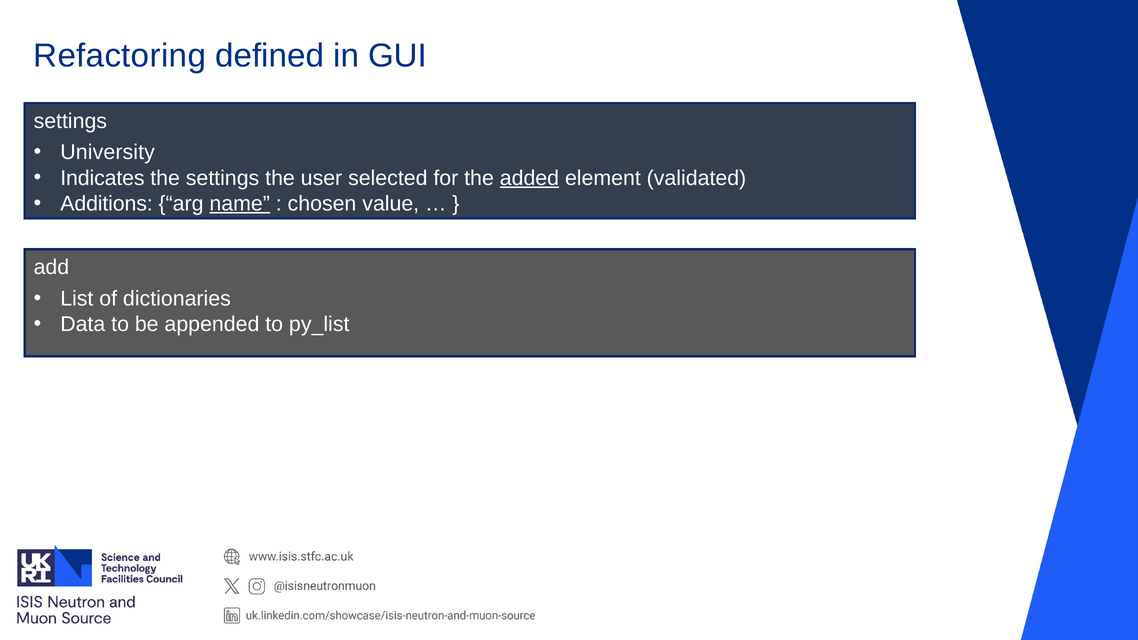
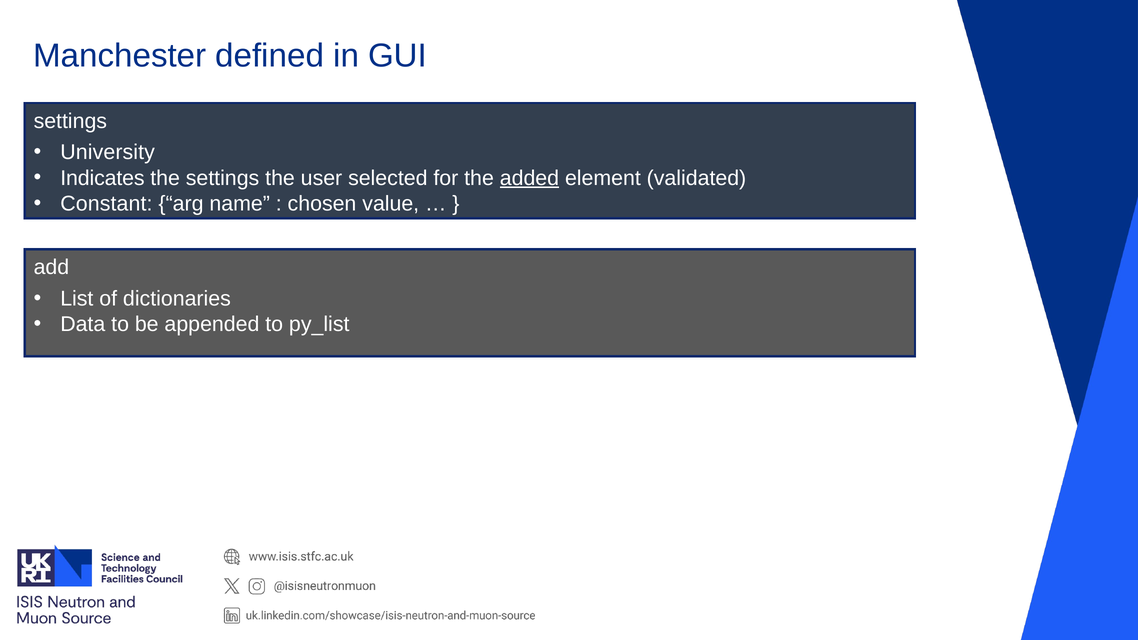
Refactoring: Refactoring -> Manchester
Additions: Additions -> Constant
name underline: present -> none
